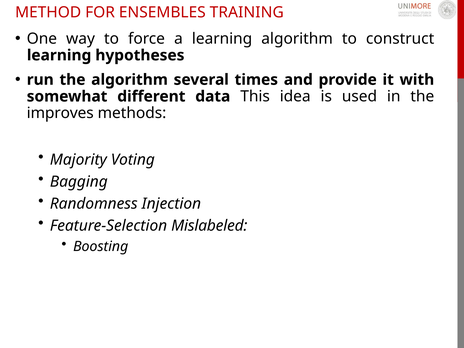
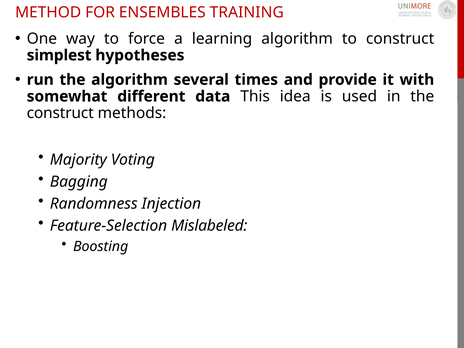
learning at (59, 55): learning -> simplest
improves at (60, 113): improves -> construct
